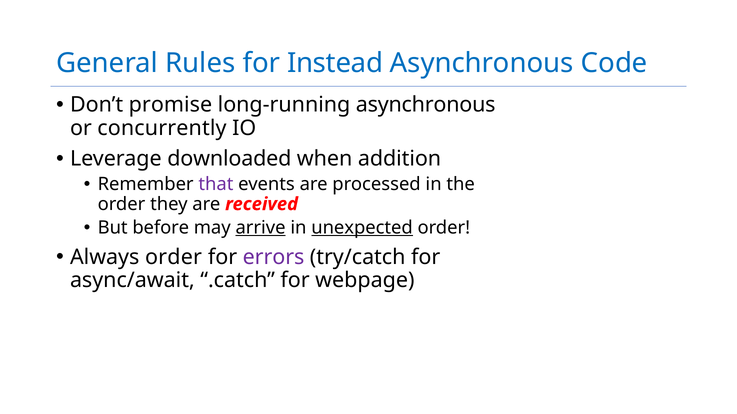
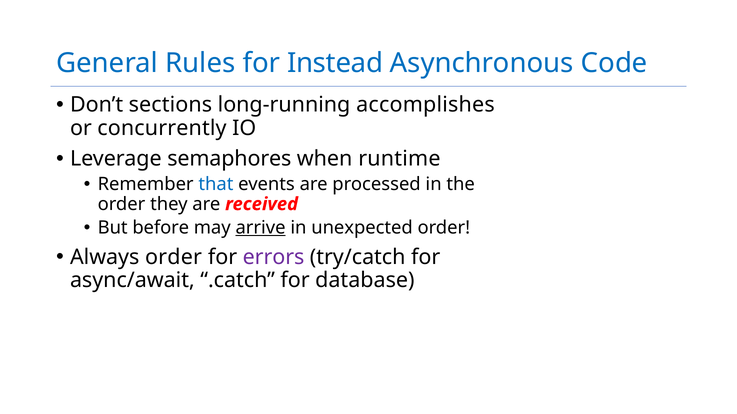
promise: promise -> sections
long-running asynchronous: asynchronous -> accomplishes
downloaded: downloaded -> semaphores
addition: addition -> runtime
that colour: purple -> blue
unexpected underline: present -> none
webpage: webpage -> database
